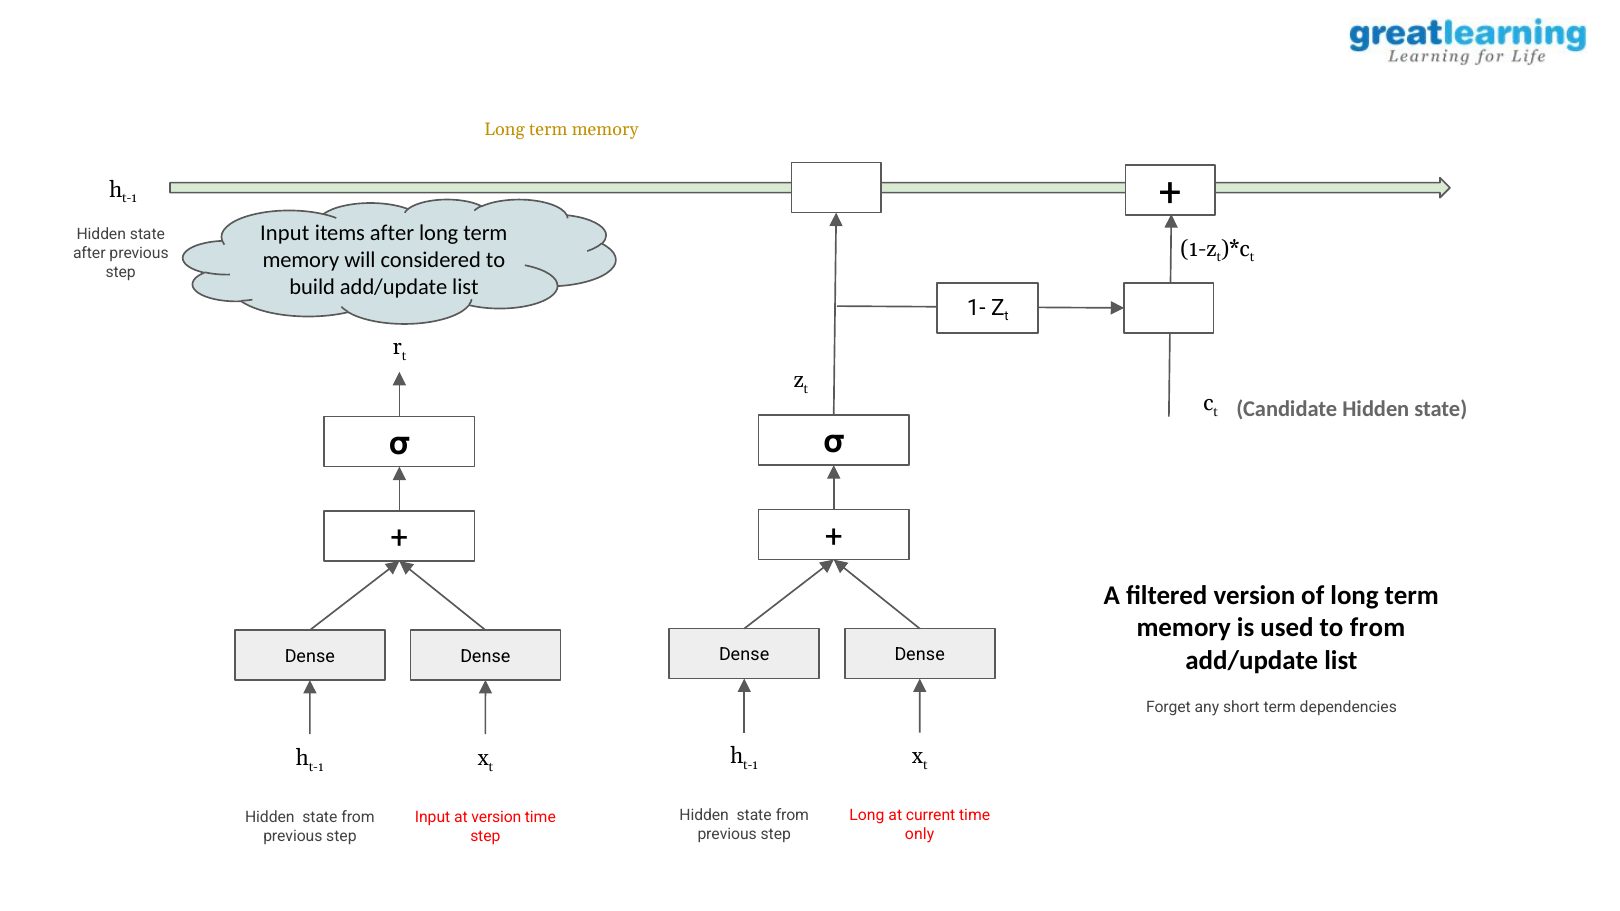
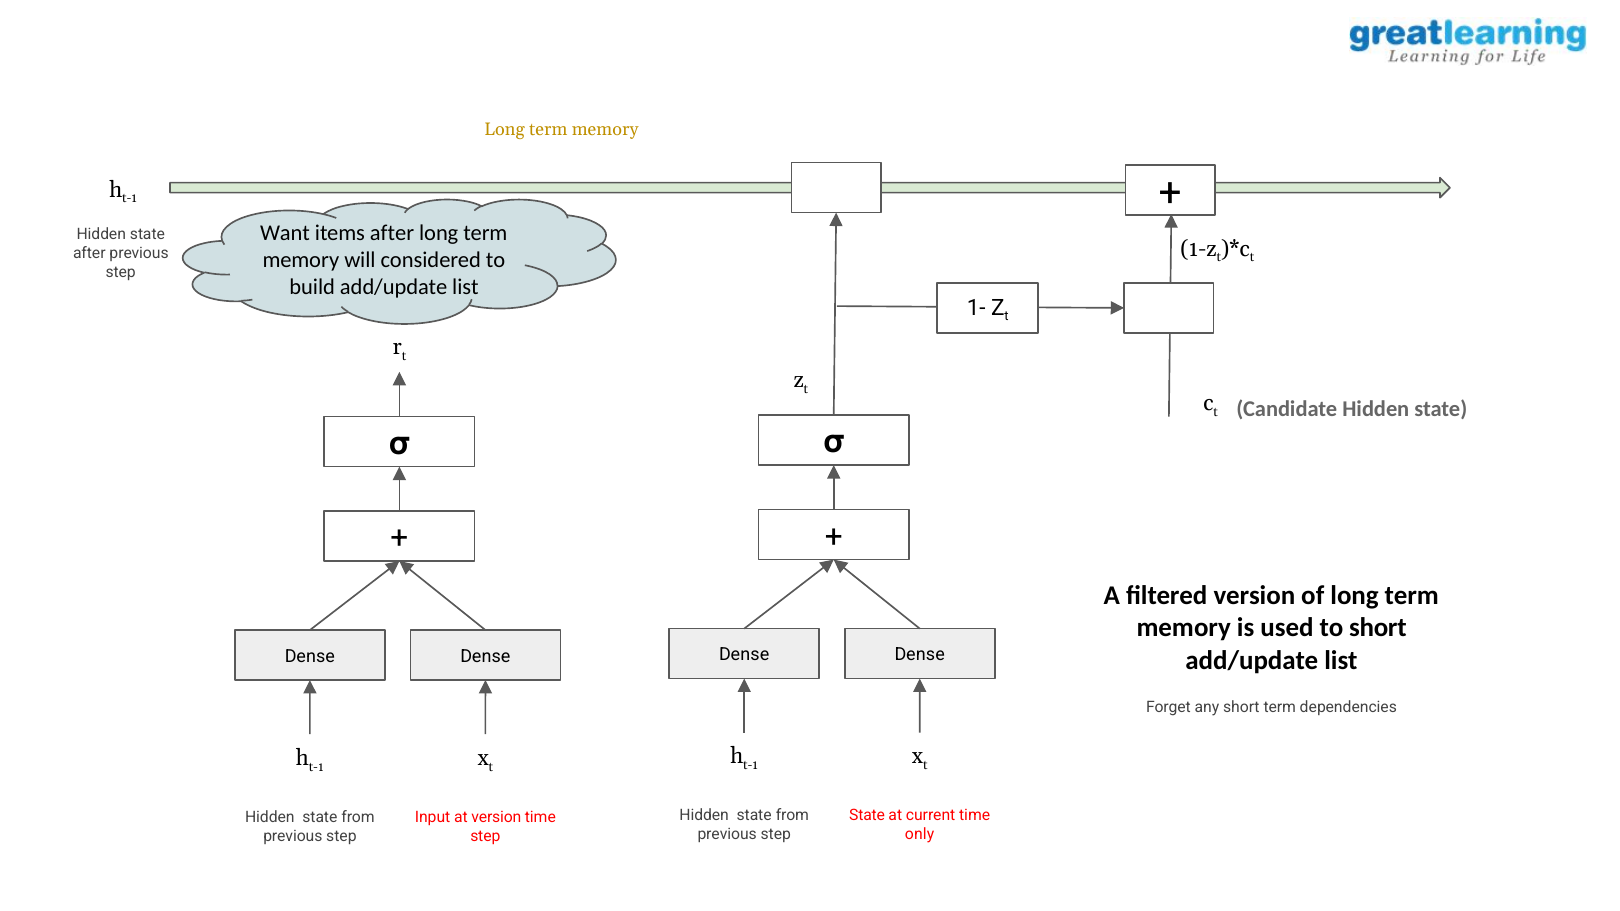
Input at (285, 233): Input -> Want
to from: from -> short
Long at (867, 816): Long -> State
